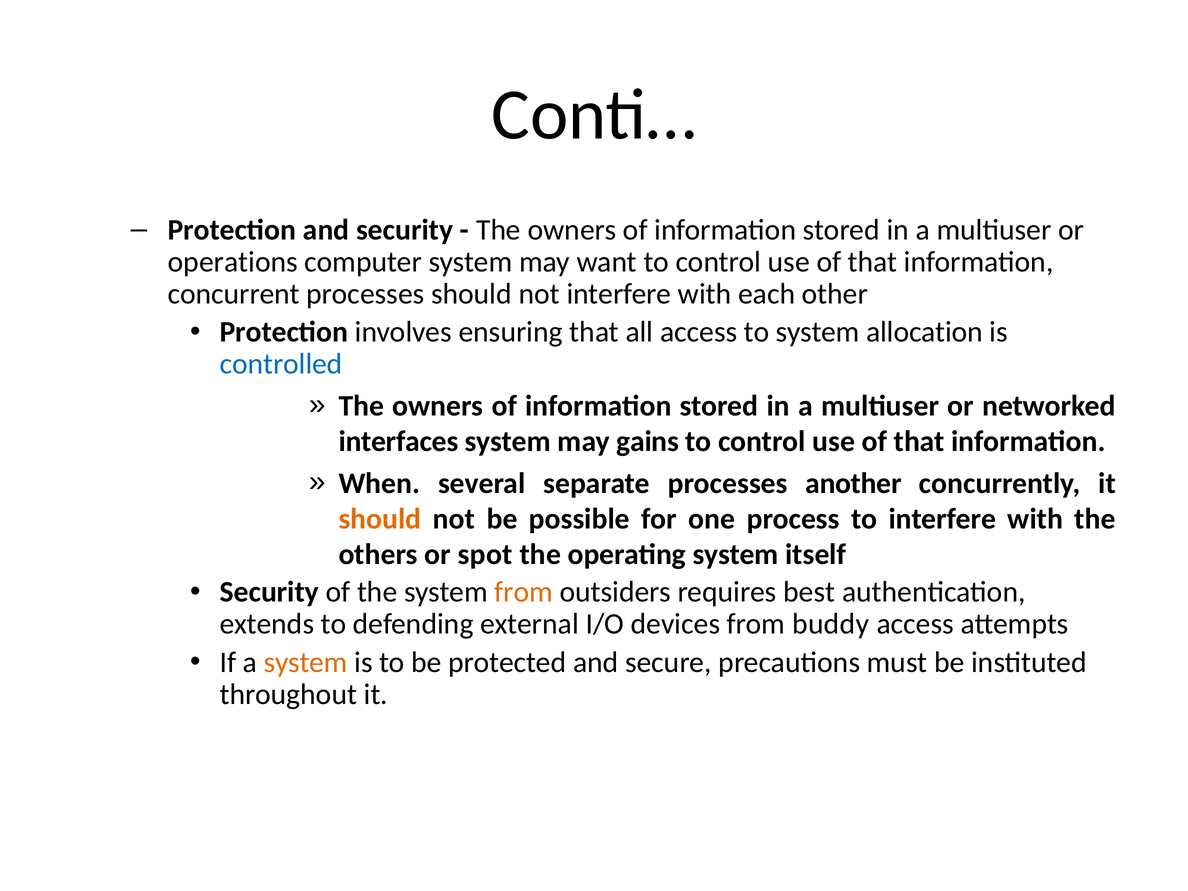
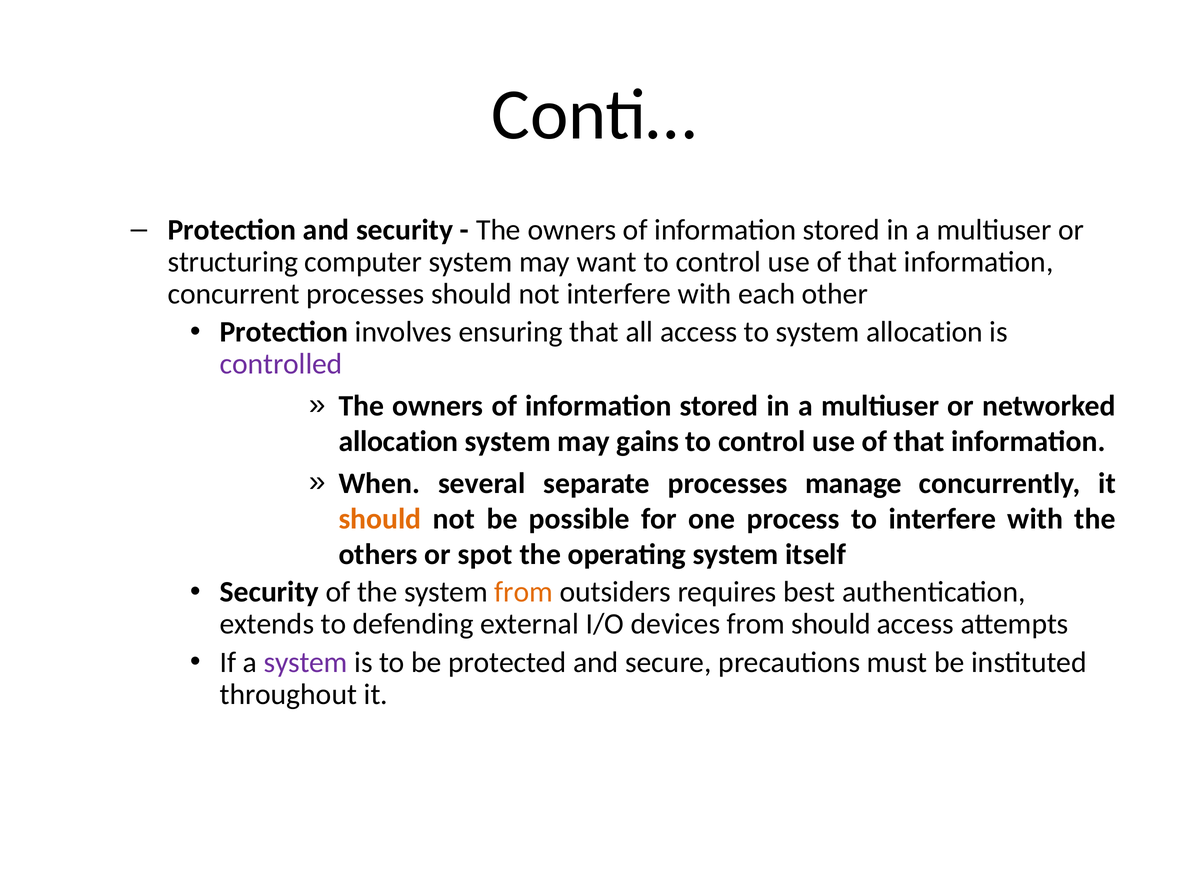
operations: operations -> structuring
controlled colour: blue -> purple
interfaces at (398, 442): interfaces -> allocation
another: another -> manage
from buddy: buddy -> should
system at (306, 662) colour: orange -> purple
